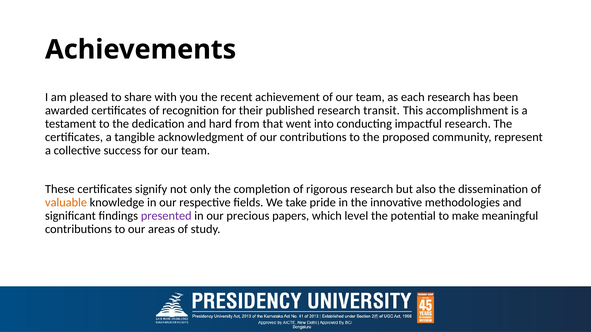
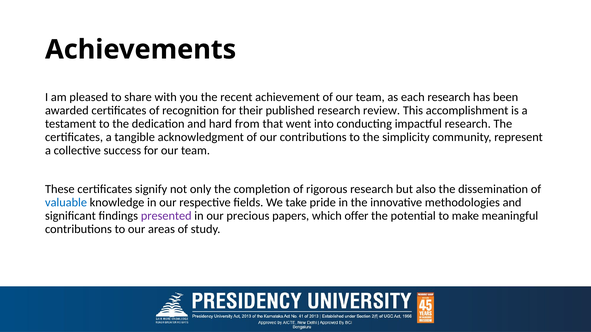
transit: transit -> review
proposed: proposed -> simplicity
valuable colour: orange -> blue
level: level -> offer
